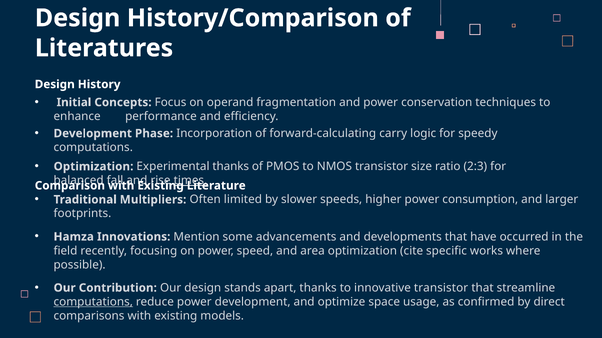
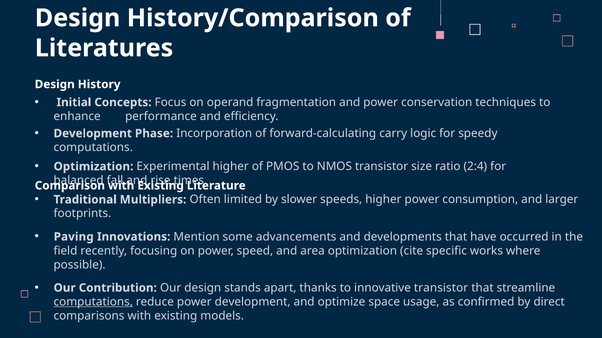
Experimental thanks: thanks -> higher
2:3: 2:3 -> 2:4
times underline: present -> none
Hamza: Hamza -> Paving
